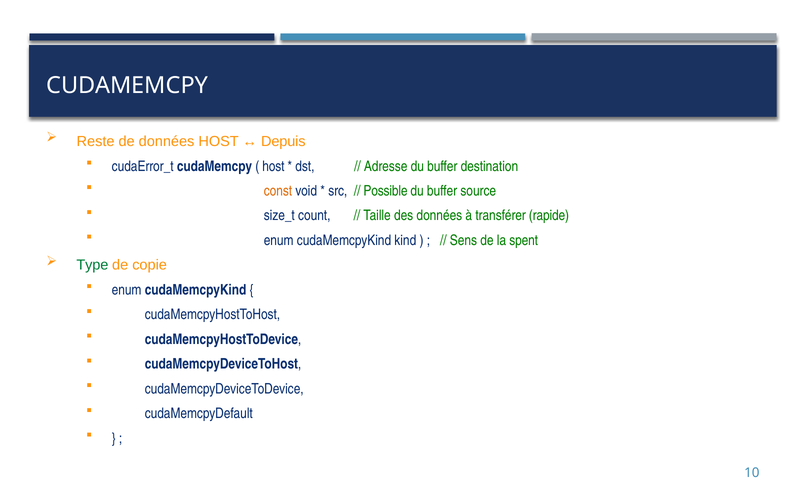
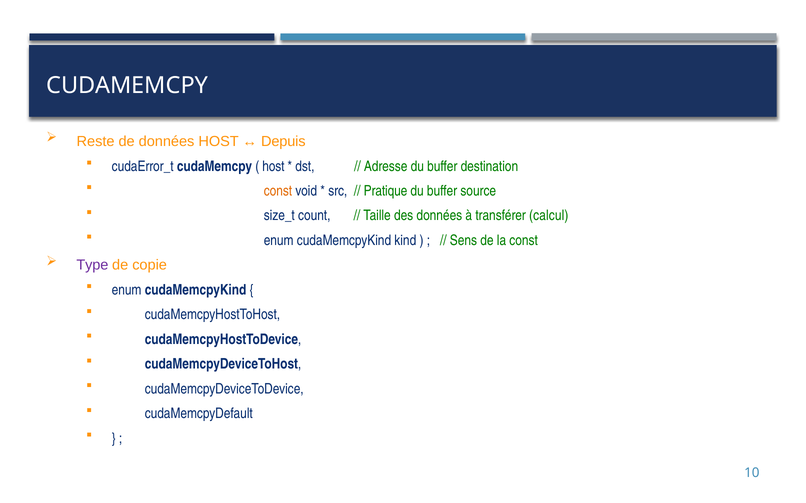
Possible: Possible -> Pratique
rapide: rapide -> calcul
la spent: spent -> const
Type colour: green -> purple
